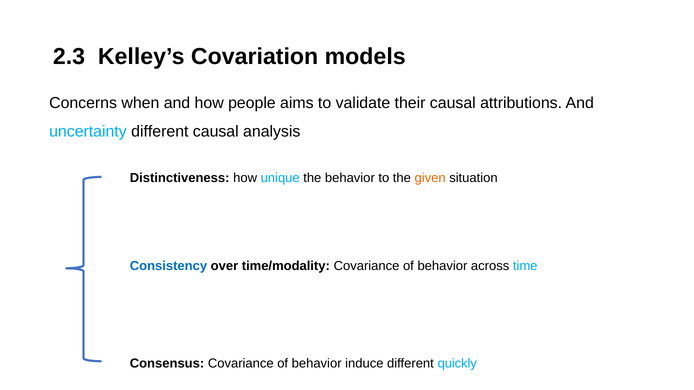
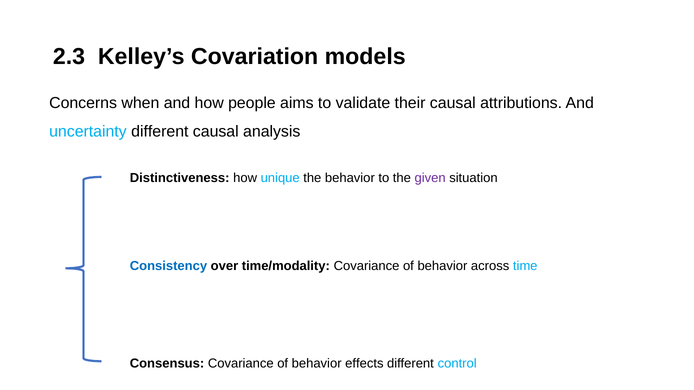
given colour: orange -> purple
induce: induce -> effects
quickly: quickly -> control
